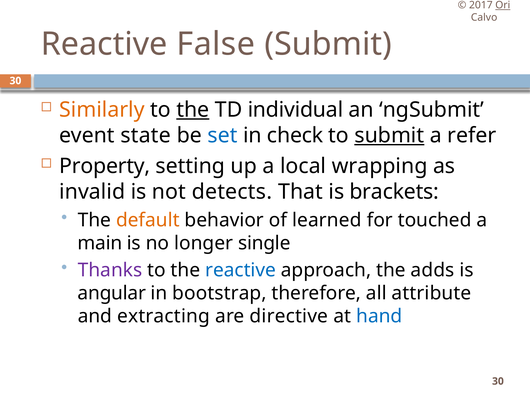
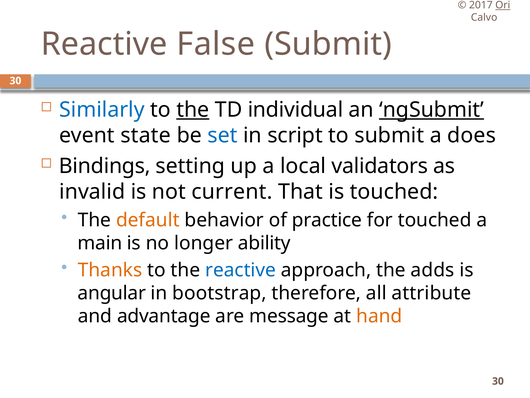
Similarly colour: orange -> blue
ngSubmit underline: none -> present
check: check -> script
submit at (389, 135) underline: present -> none
refer: refer -> does
Property: Property -> Bindings
wrapping: wrapping -> validators
detects: detects -> current
is brackets: brackets -> touched
learned: learned -> practice
single: single -> ability
Thanks colour: purple -> orange
extracting: extracting -> advantage
directive: directive -> message
hand colour: blue -> orange
